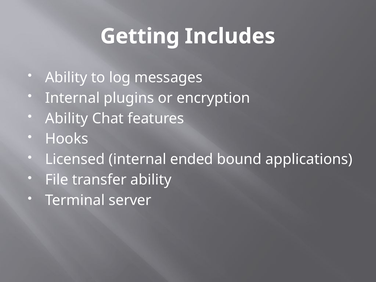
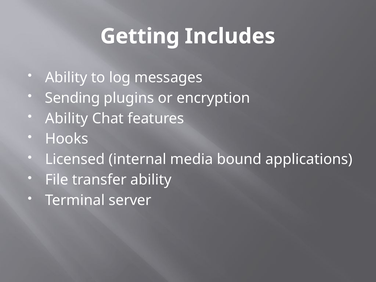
Internal at (72, 98): Internal -> Sending
ended: ended -> media
